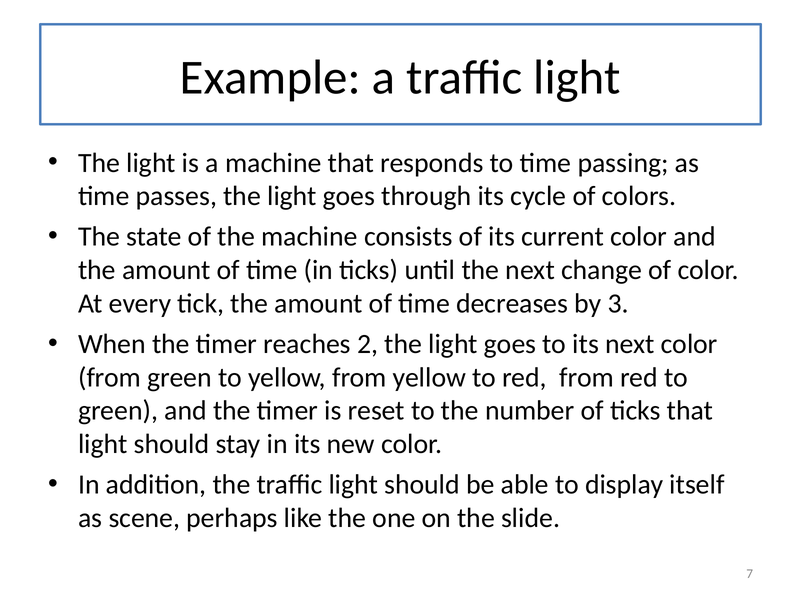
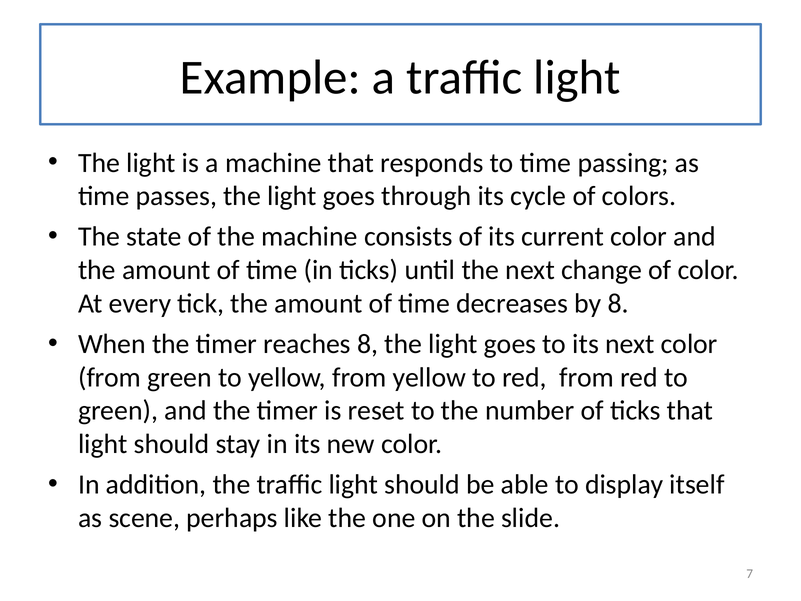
by 3: 3 -> 8
reaches 2: 2 -> 8
